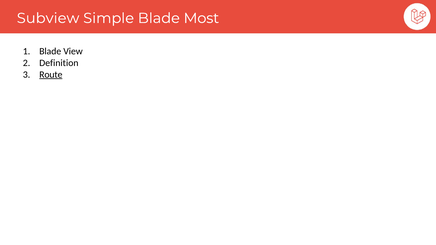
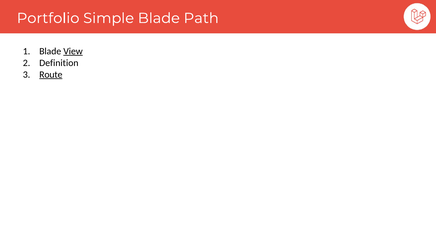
Subview: Subview -> Portfolio
Most: Most -> Path
View underline: none -> present
